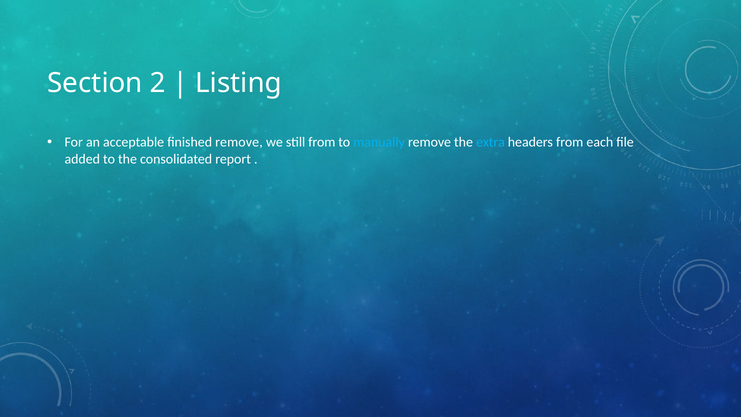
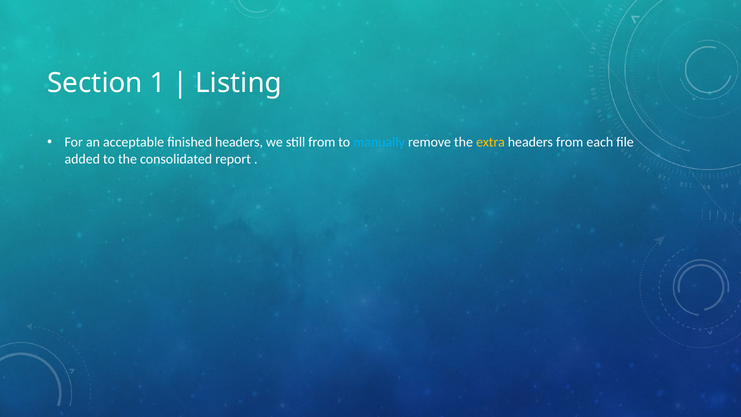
2: 2 -> 1
finished remove: remove -> headers
extra colour: light blue -> yellow
